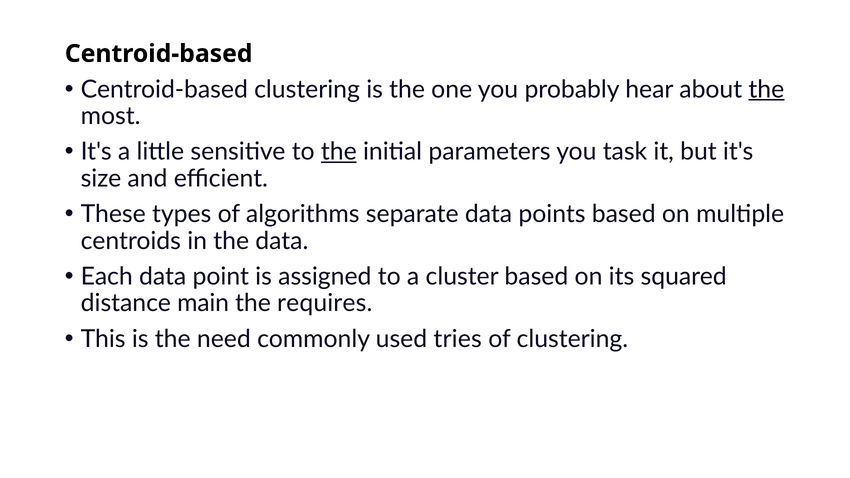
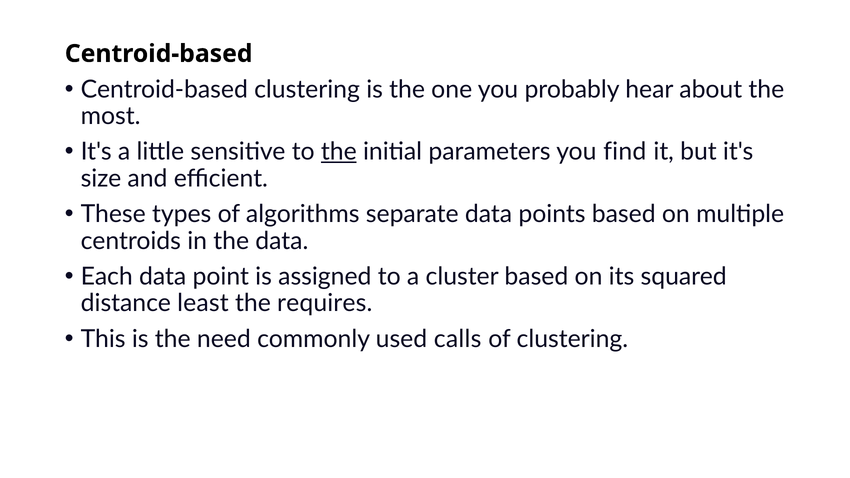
the at (766, 89) underline: present -> none
task: task -> find
main: main -> least
tries: tries -> calls
